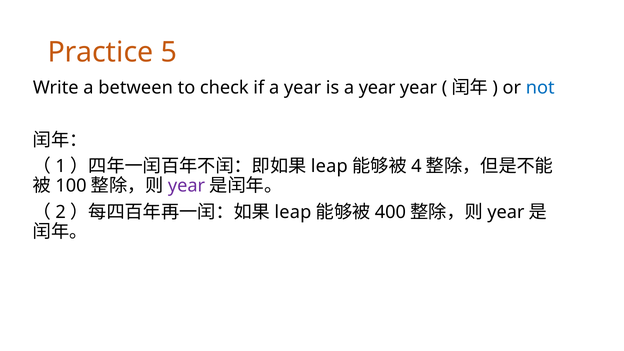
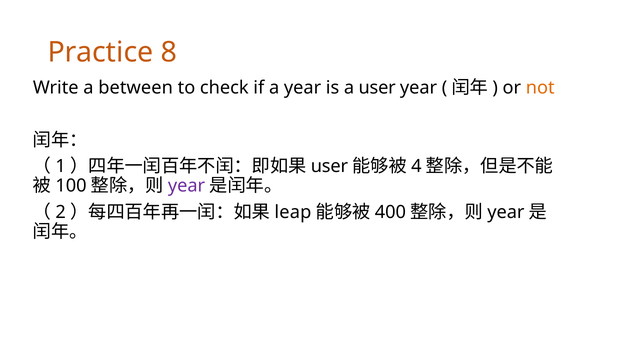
5: 5 -> 8
is a year: year -> user
not colour: blue -> orange
leap at (329, 166): leap -> user
